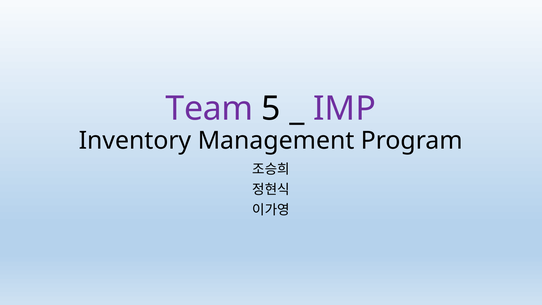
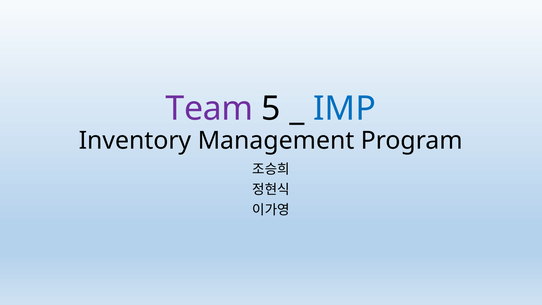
IMP colour: purple -> blue
